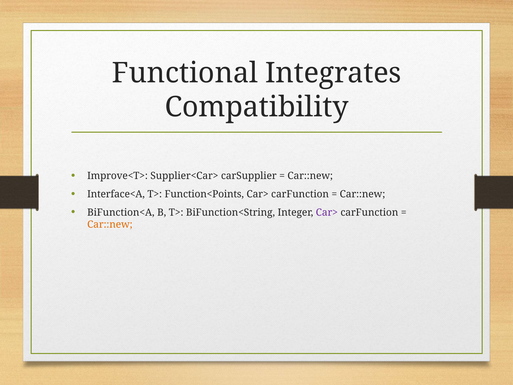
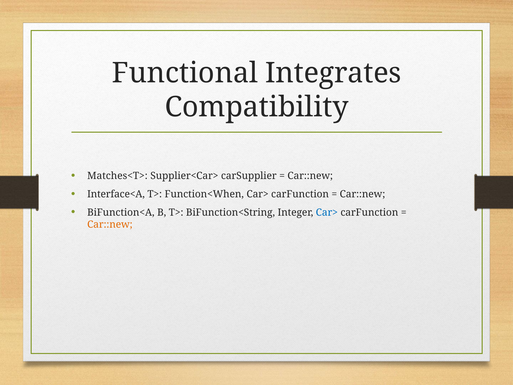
Improve<T>: Improve<T> -> Matches<T>
Function<Points: Function<Points -> Function<When
Car> at (327, 212) colour: purple -> blue
